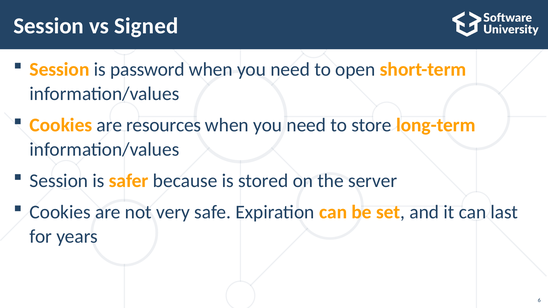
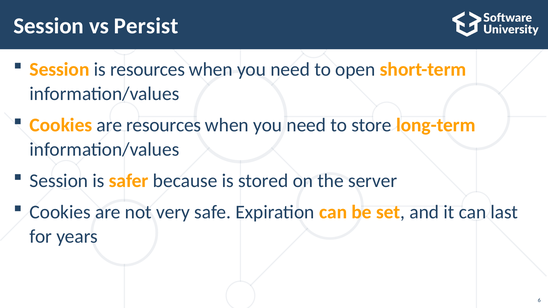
Signed: Signed -> Persist
is password: password -> resources
